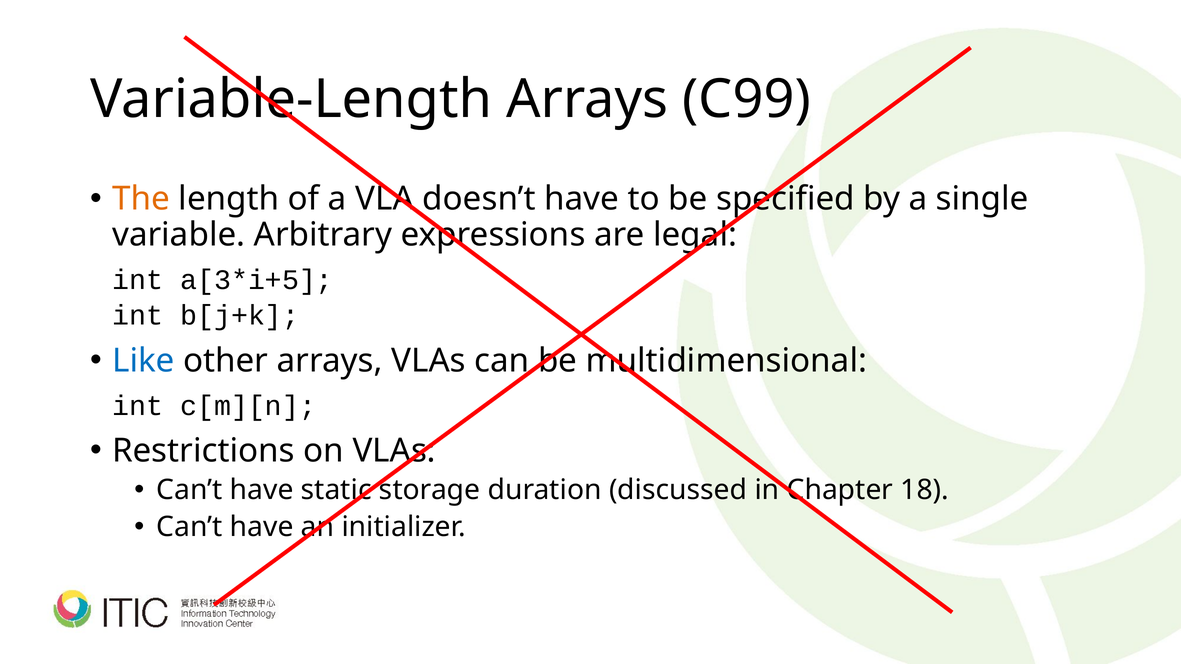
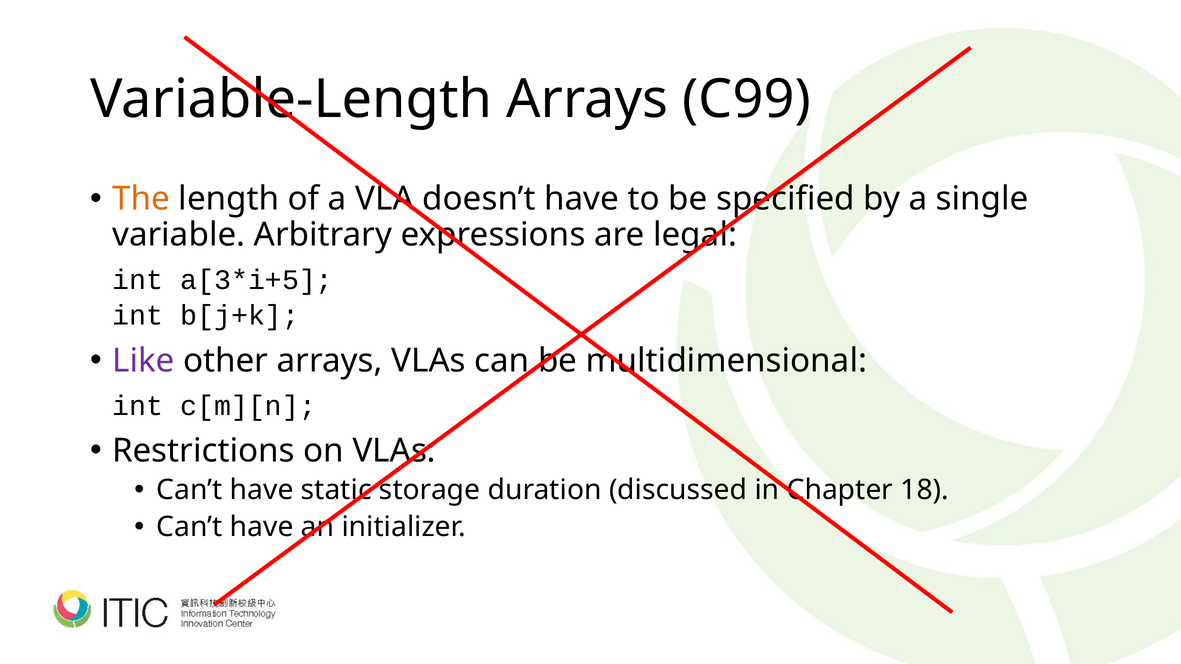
Like colour: blue -> purple
